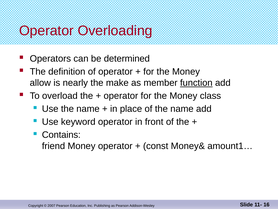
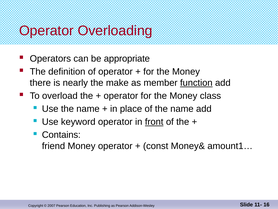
determined: determined -> appropriate
allow: allow -> there
front underline: none -> present
